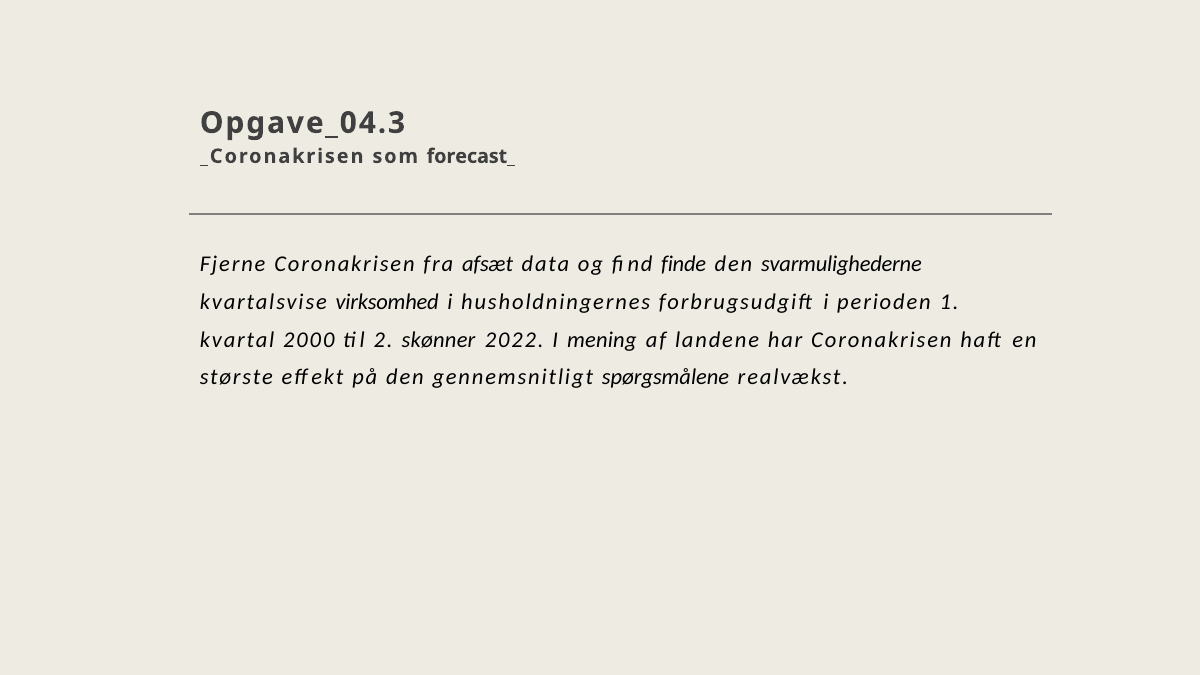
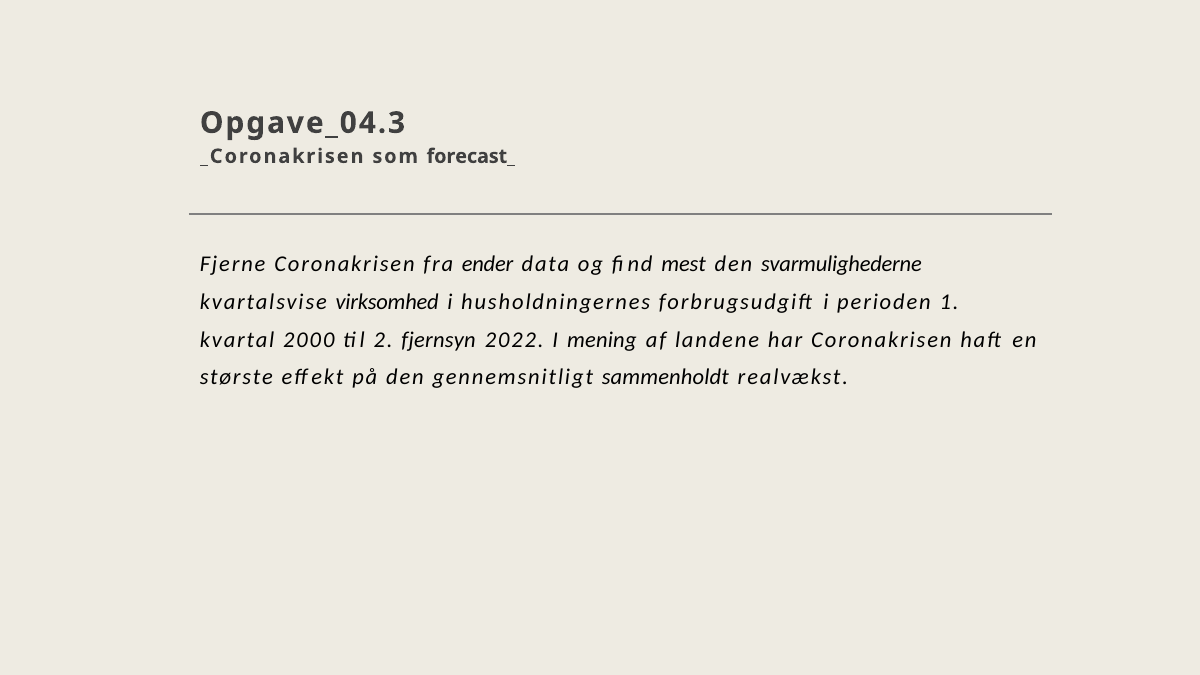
afsæt: afsæt -> ender
finde: finde -> mest
skønner: skønner -> fjernsyn
spørgsmålene: spørgsmålene -> sammenholdt
